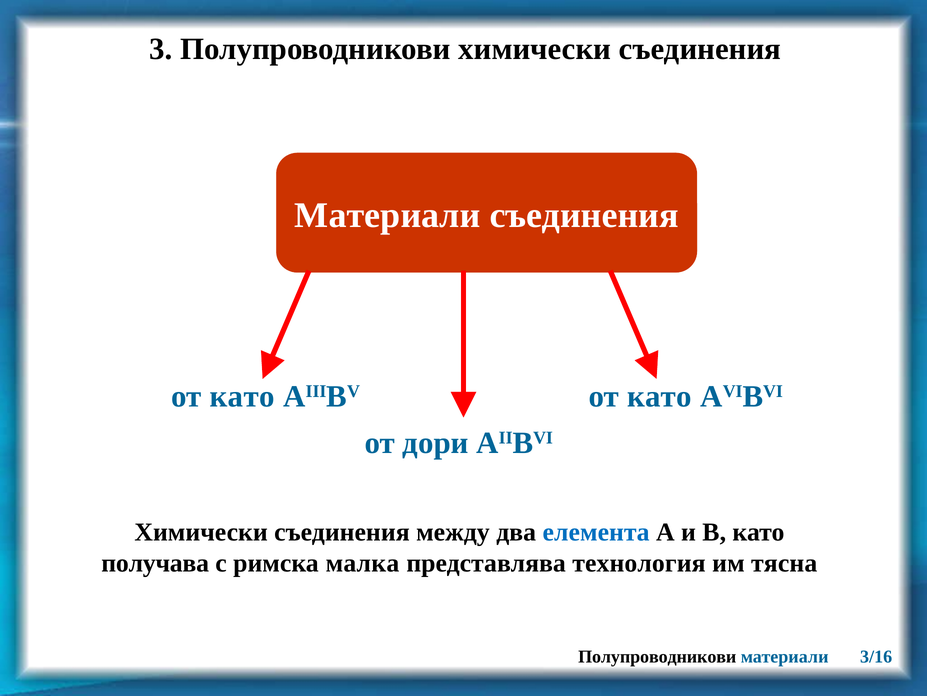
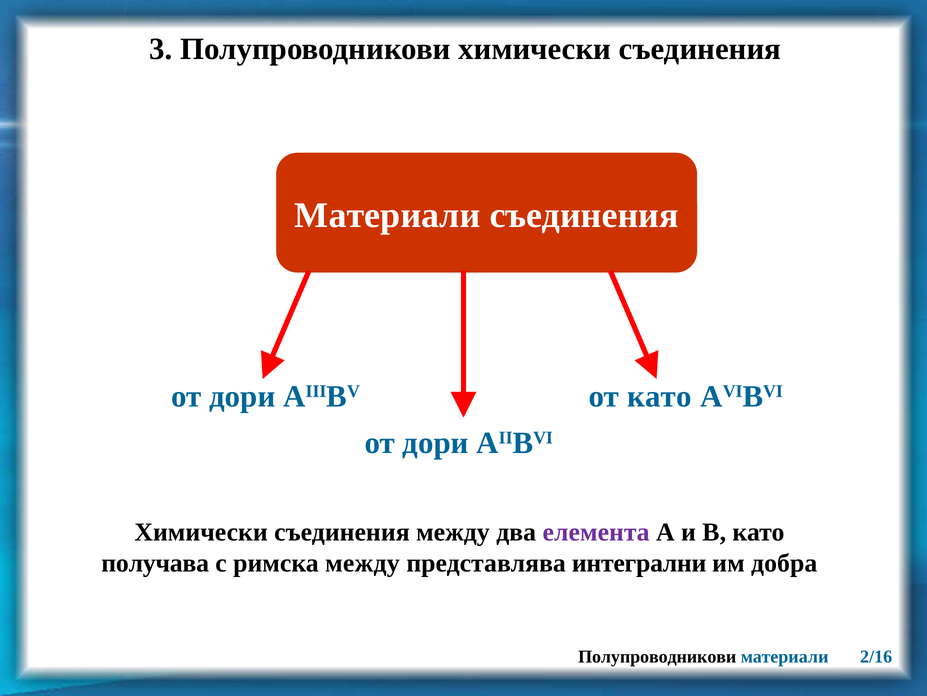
като at (242, 396): като -> дори
елемента colour: blue -> purple
римска малка: малка -> между
технология: технология -> интегрални
тясна: тясна -> добра
3/16: 3/16 -> 2/16
